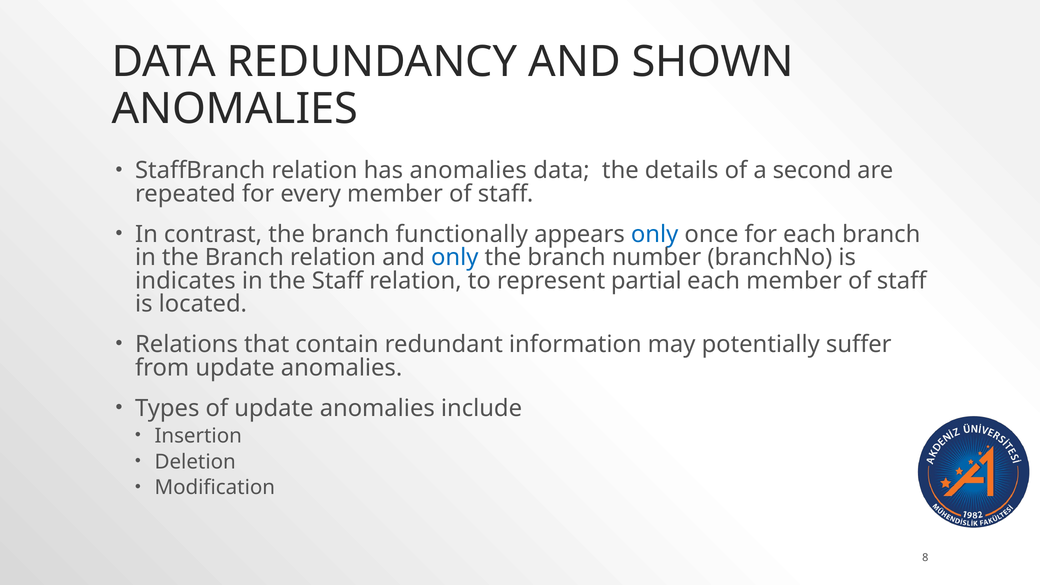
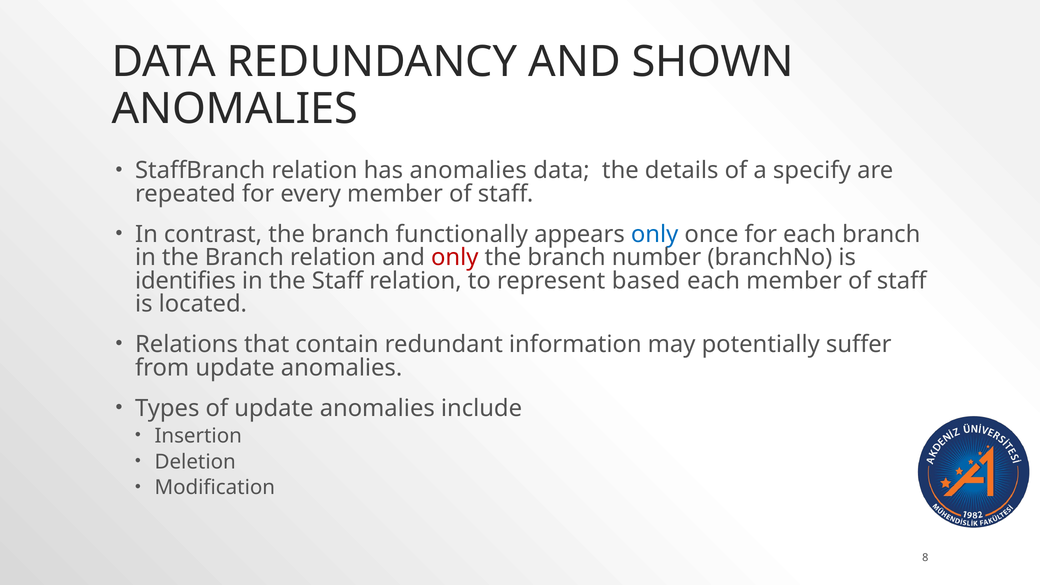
second: second -> specify
only at (455, 258) colour: blue -> red
indicates: indicates -> identifies
partial: partial -> based
